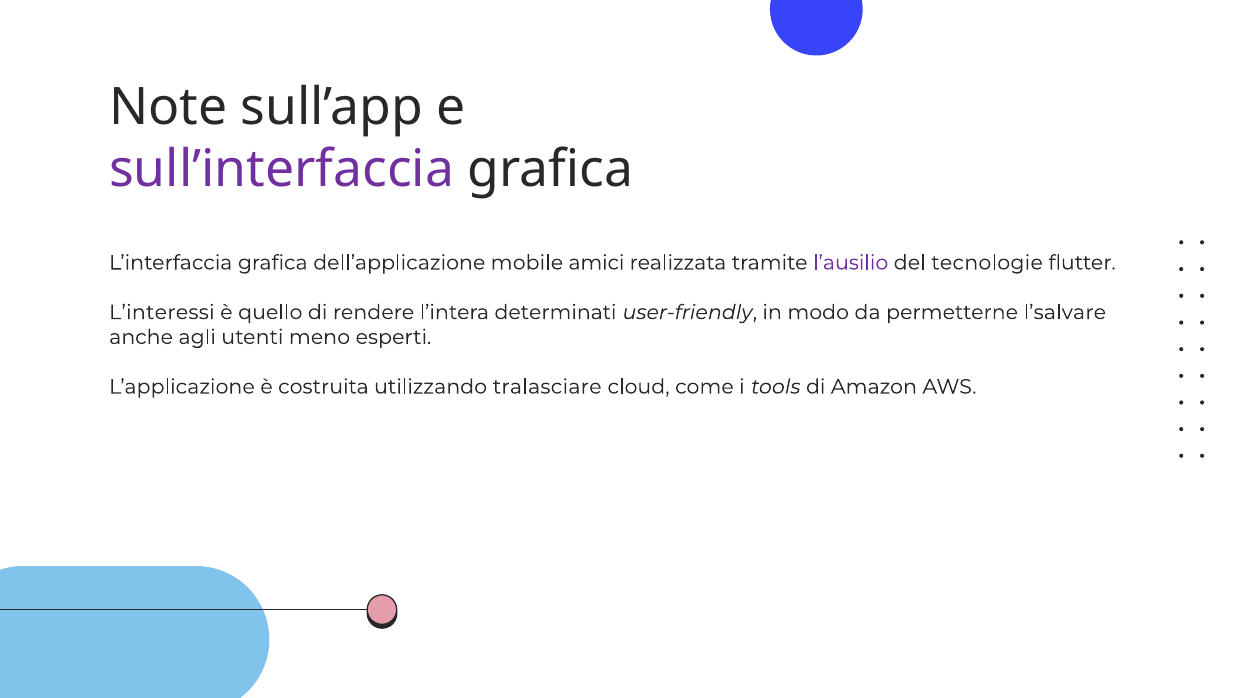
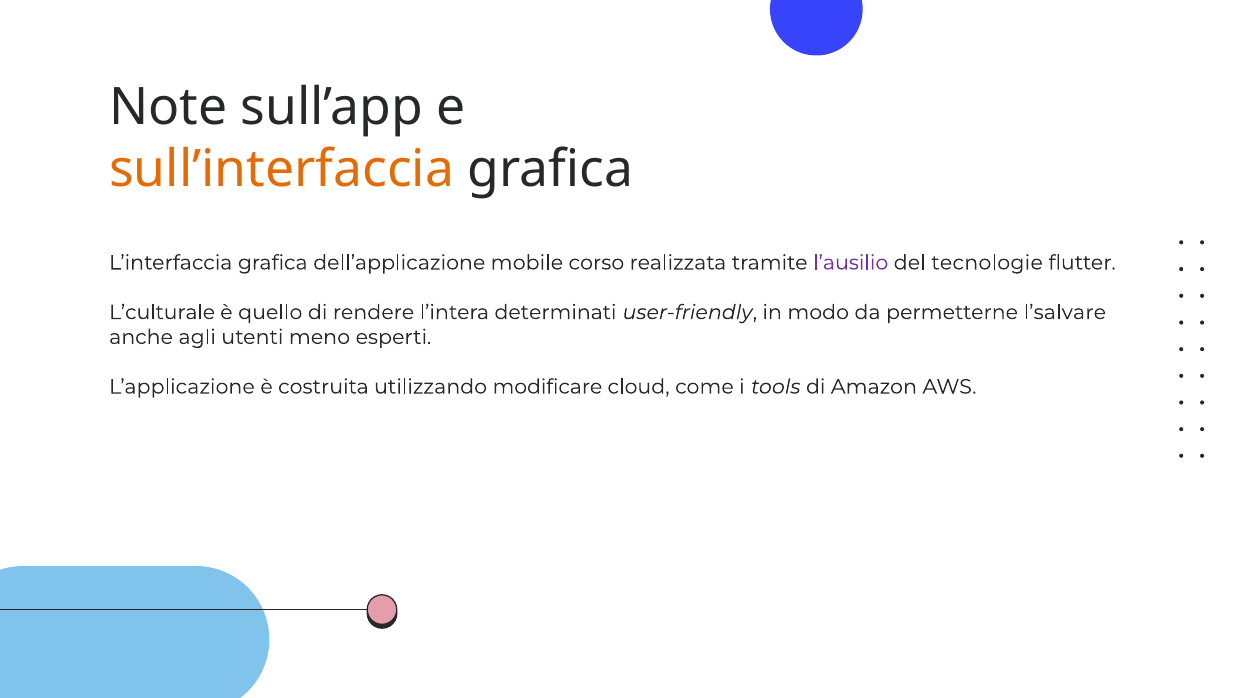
sull’interfaccia colour: purple -> orange
amici: amici -> corso
L’interessi: L’interessi -> L’culturale
tralasciare: tralasciare -> modificare
